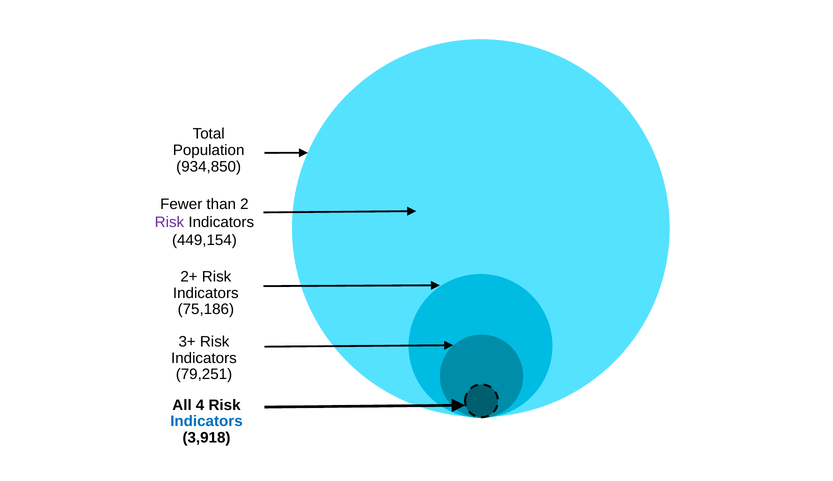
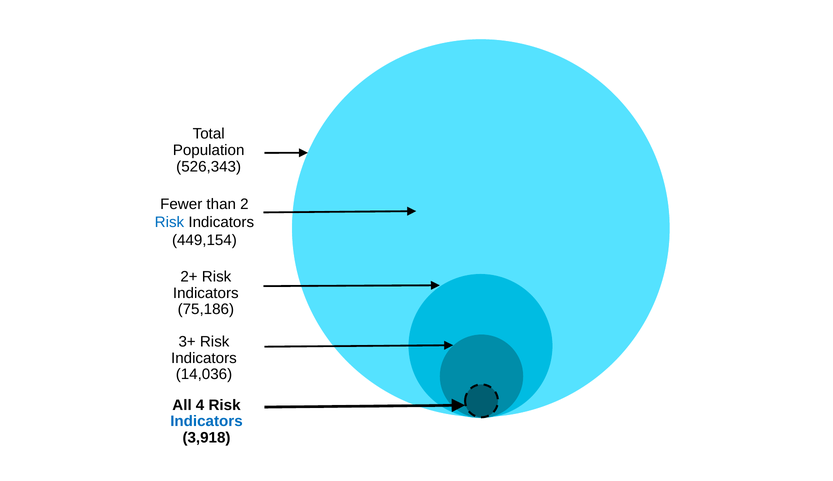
934,850: 934,850 -> 526,343
Risk at (169, 222) colour: purple -> blue
79,251: 79,251 -> 14,036
